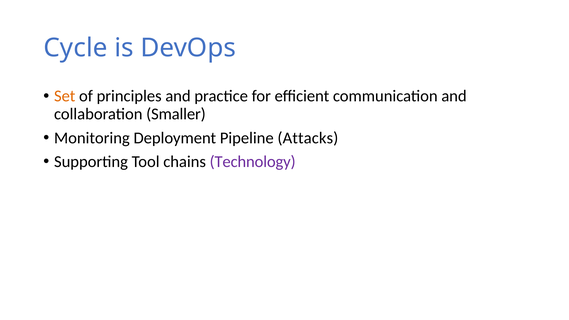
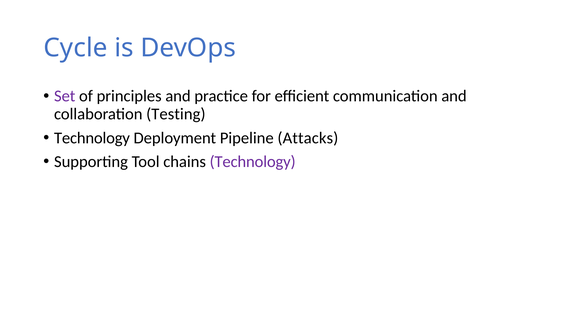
Set colour: orange -> purple
Smaller: Smaller -> Testing
Monitoring at (92, 138): Monitoring -> Technology
